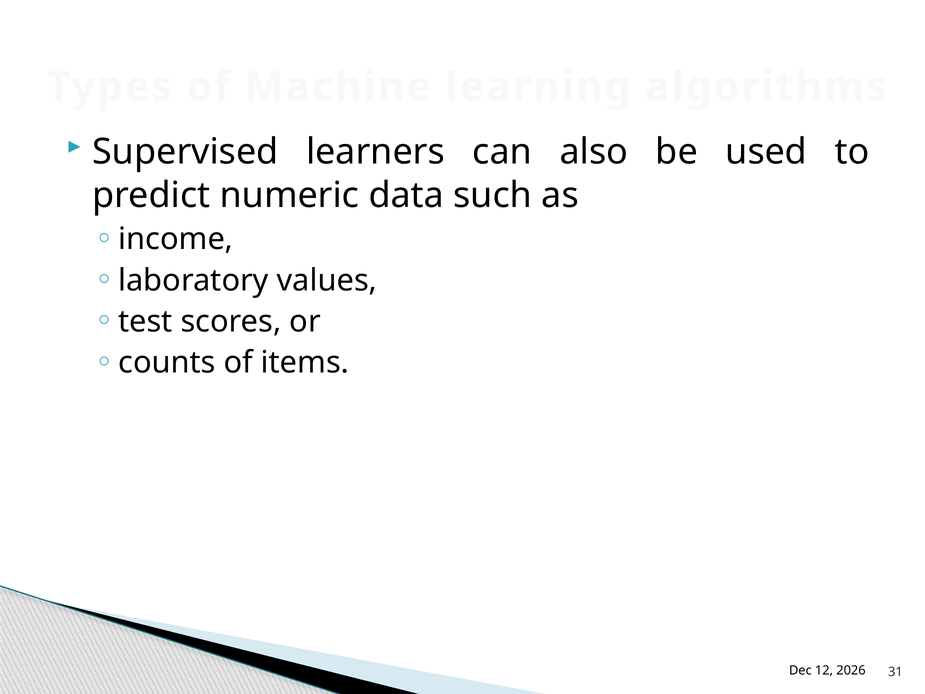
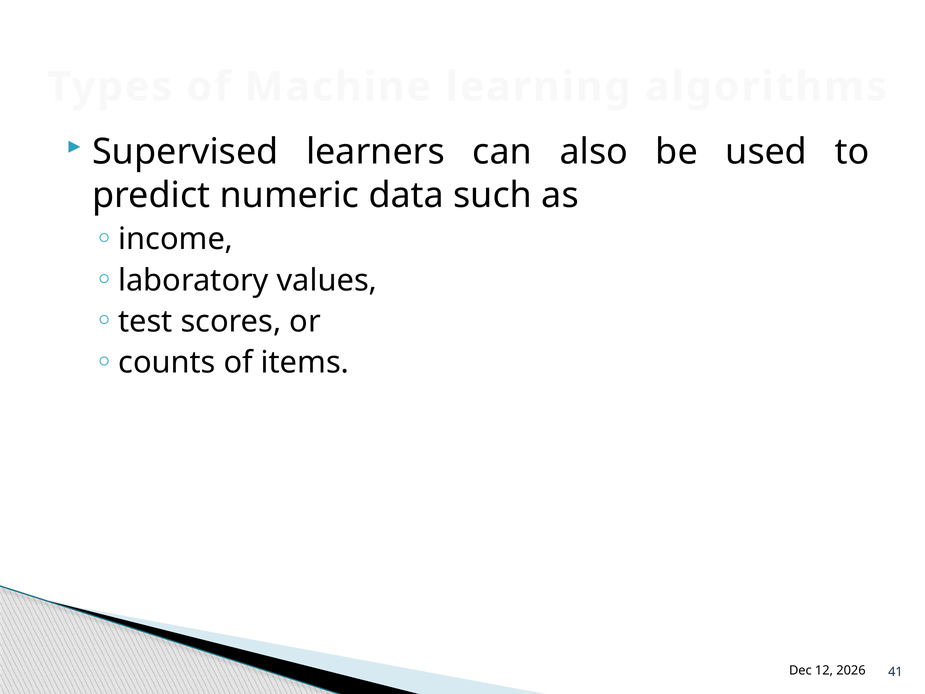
31: 31 -> 41
